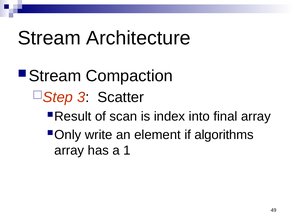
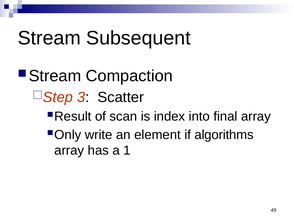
Architecture: Architecture -> Subsequent
